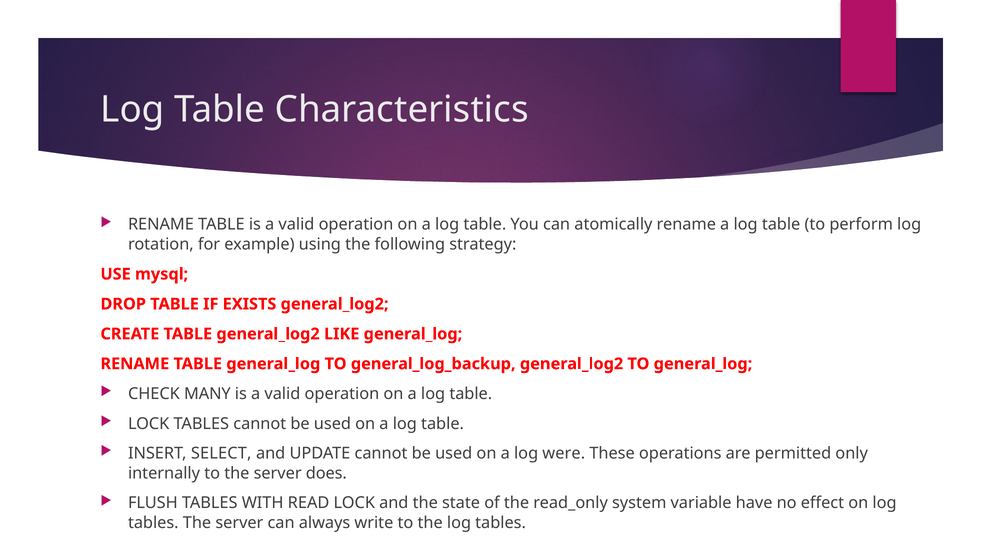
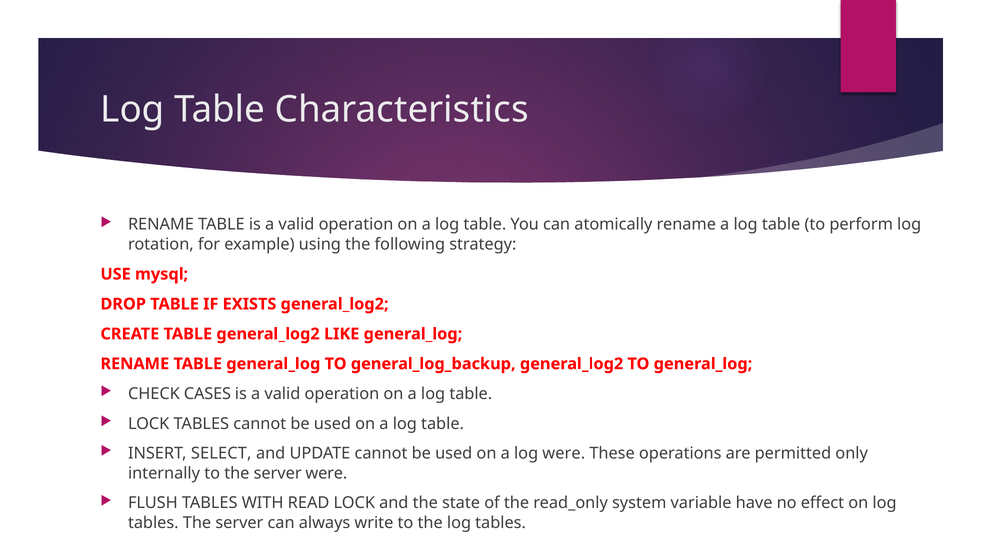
MANY: MANY -> CASES
server does: does -> were
